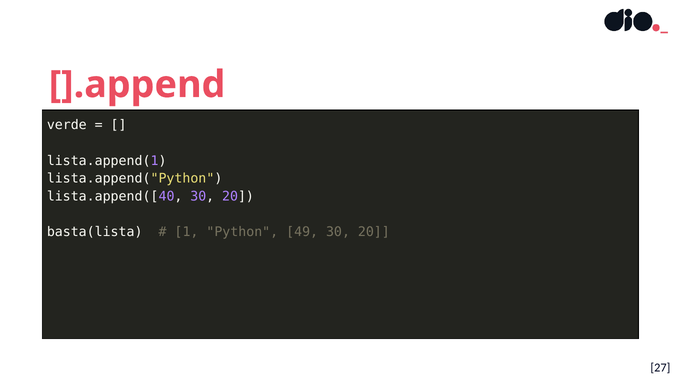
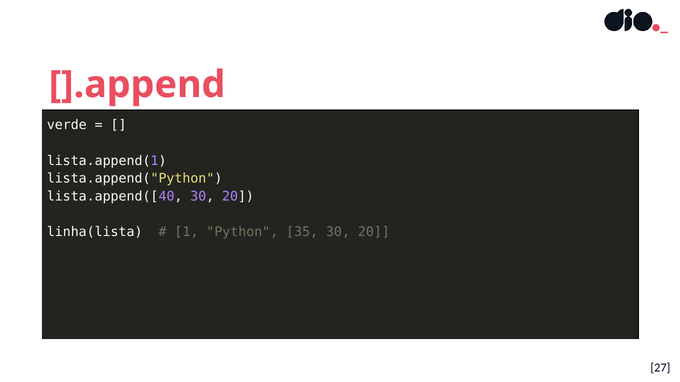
basta(lista: basta(lista -> linha(lista
49: 49 -> 35
